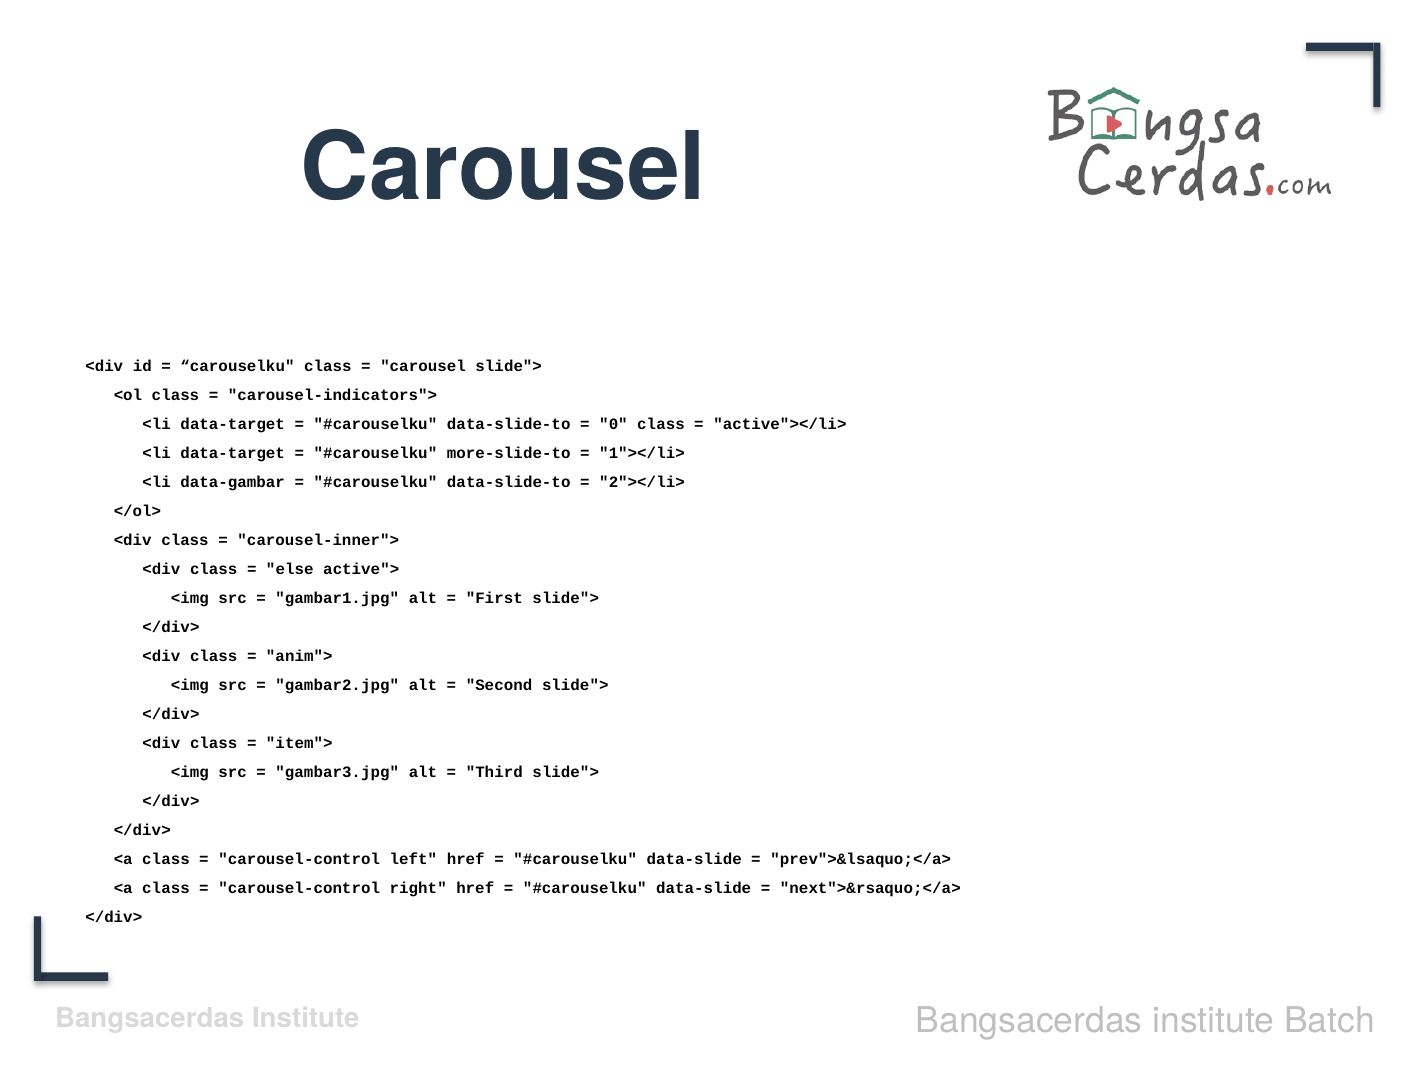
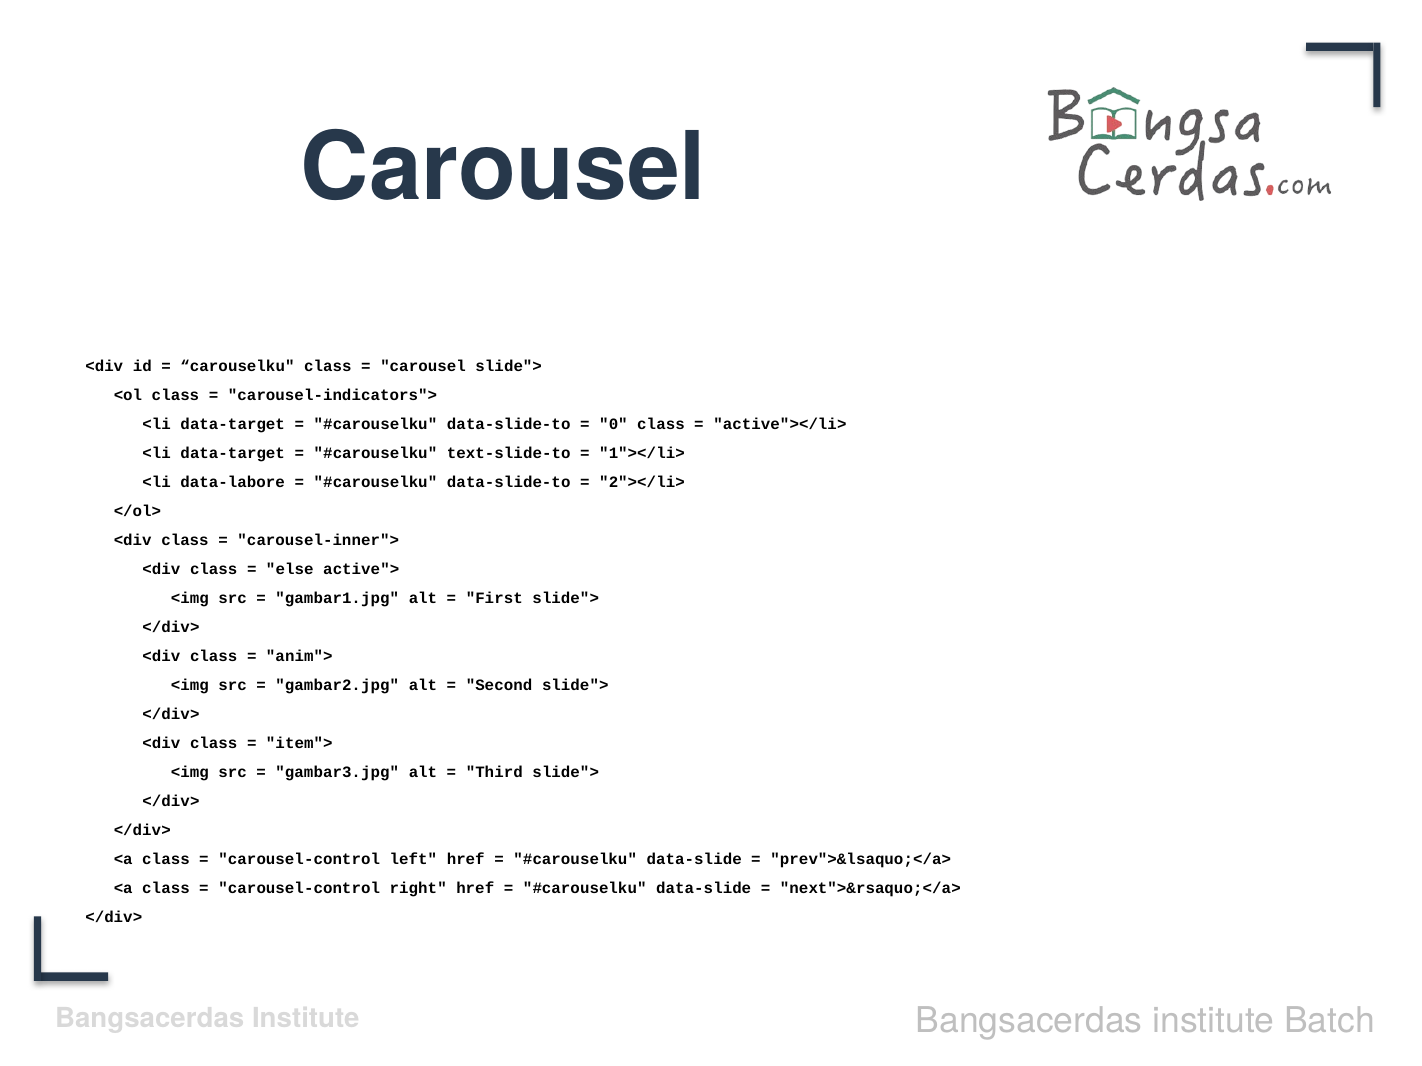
more-slide-to: more-slide-to -> text-slide-to
data-gambar: data-gambar -> data-labore
